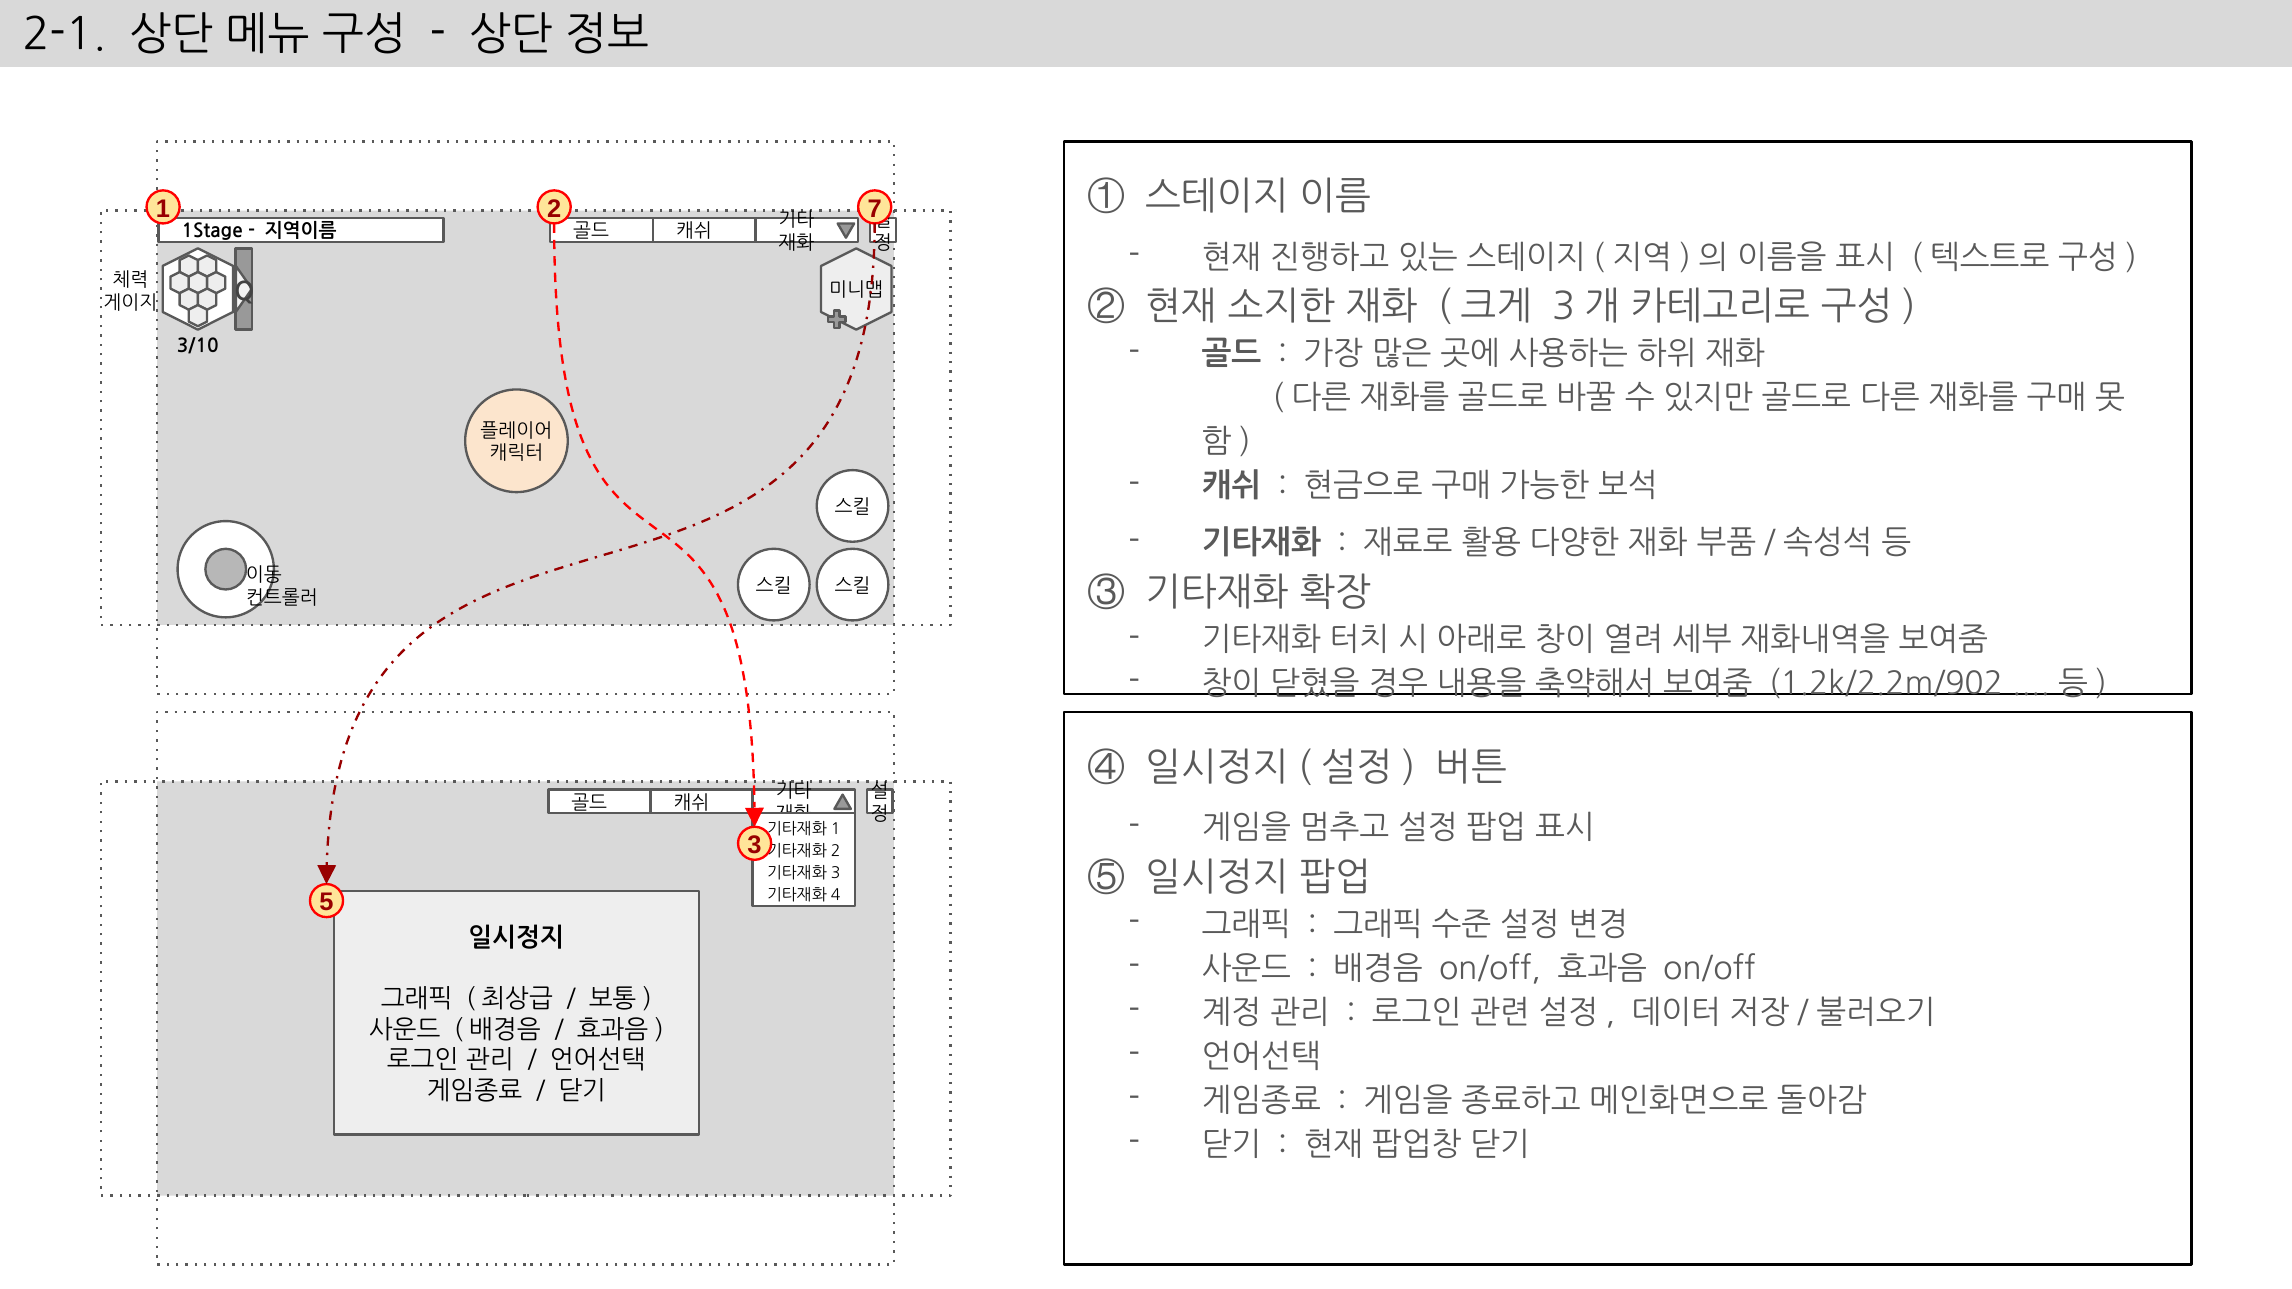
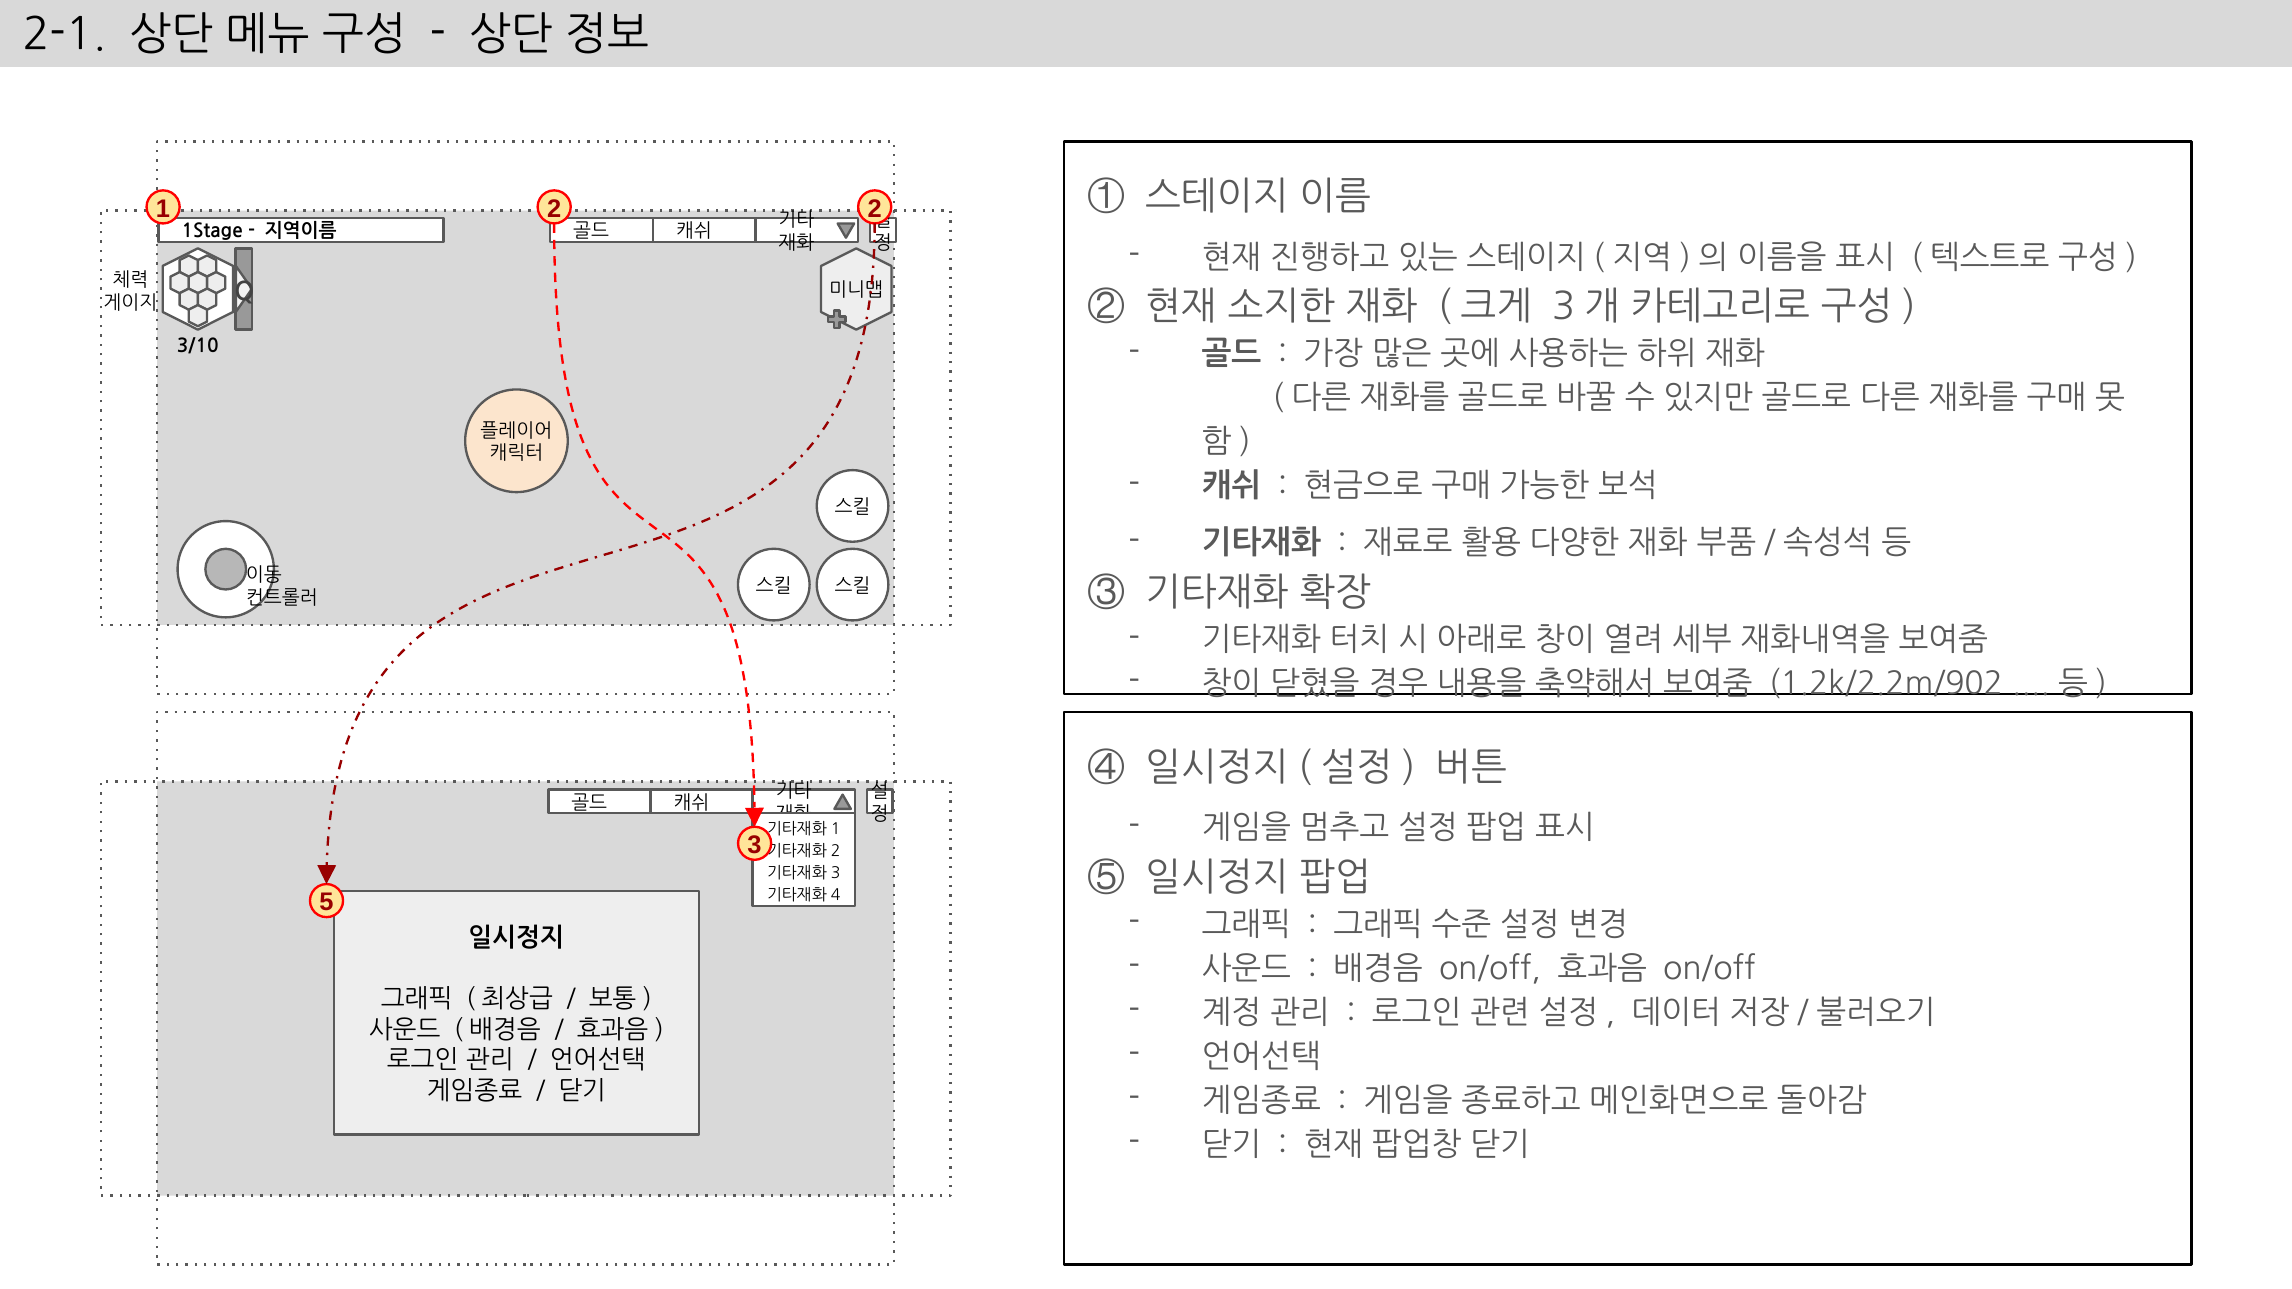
2 7: 7 -> 2
